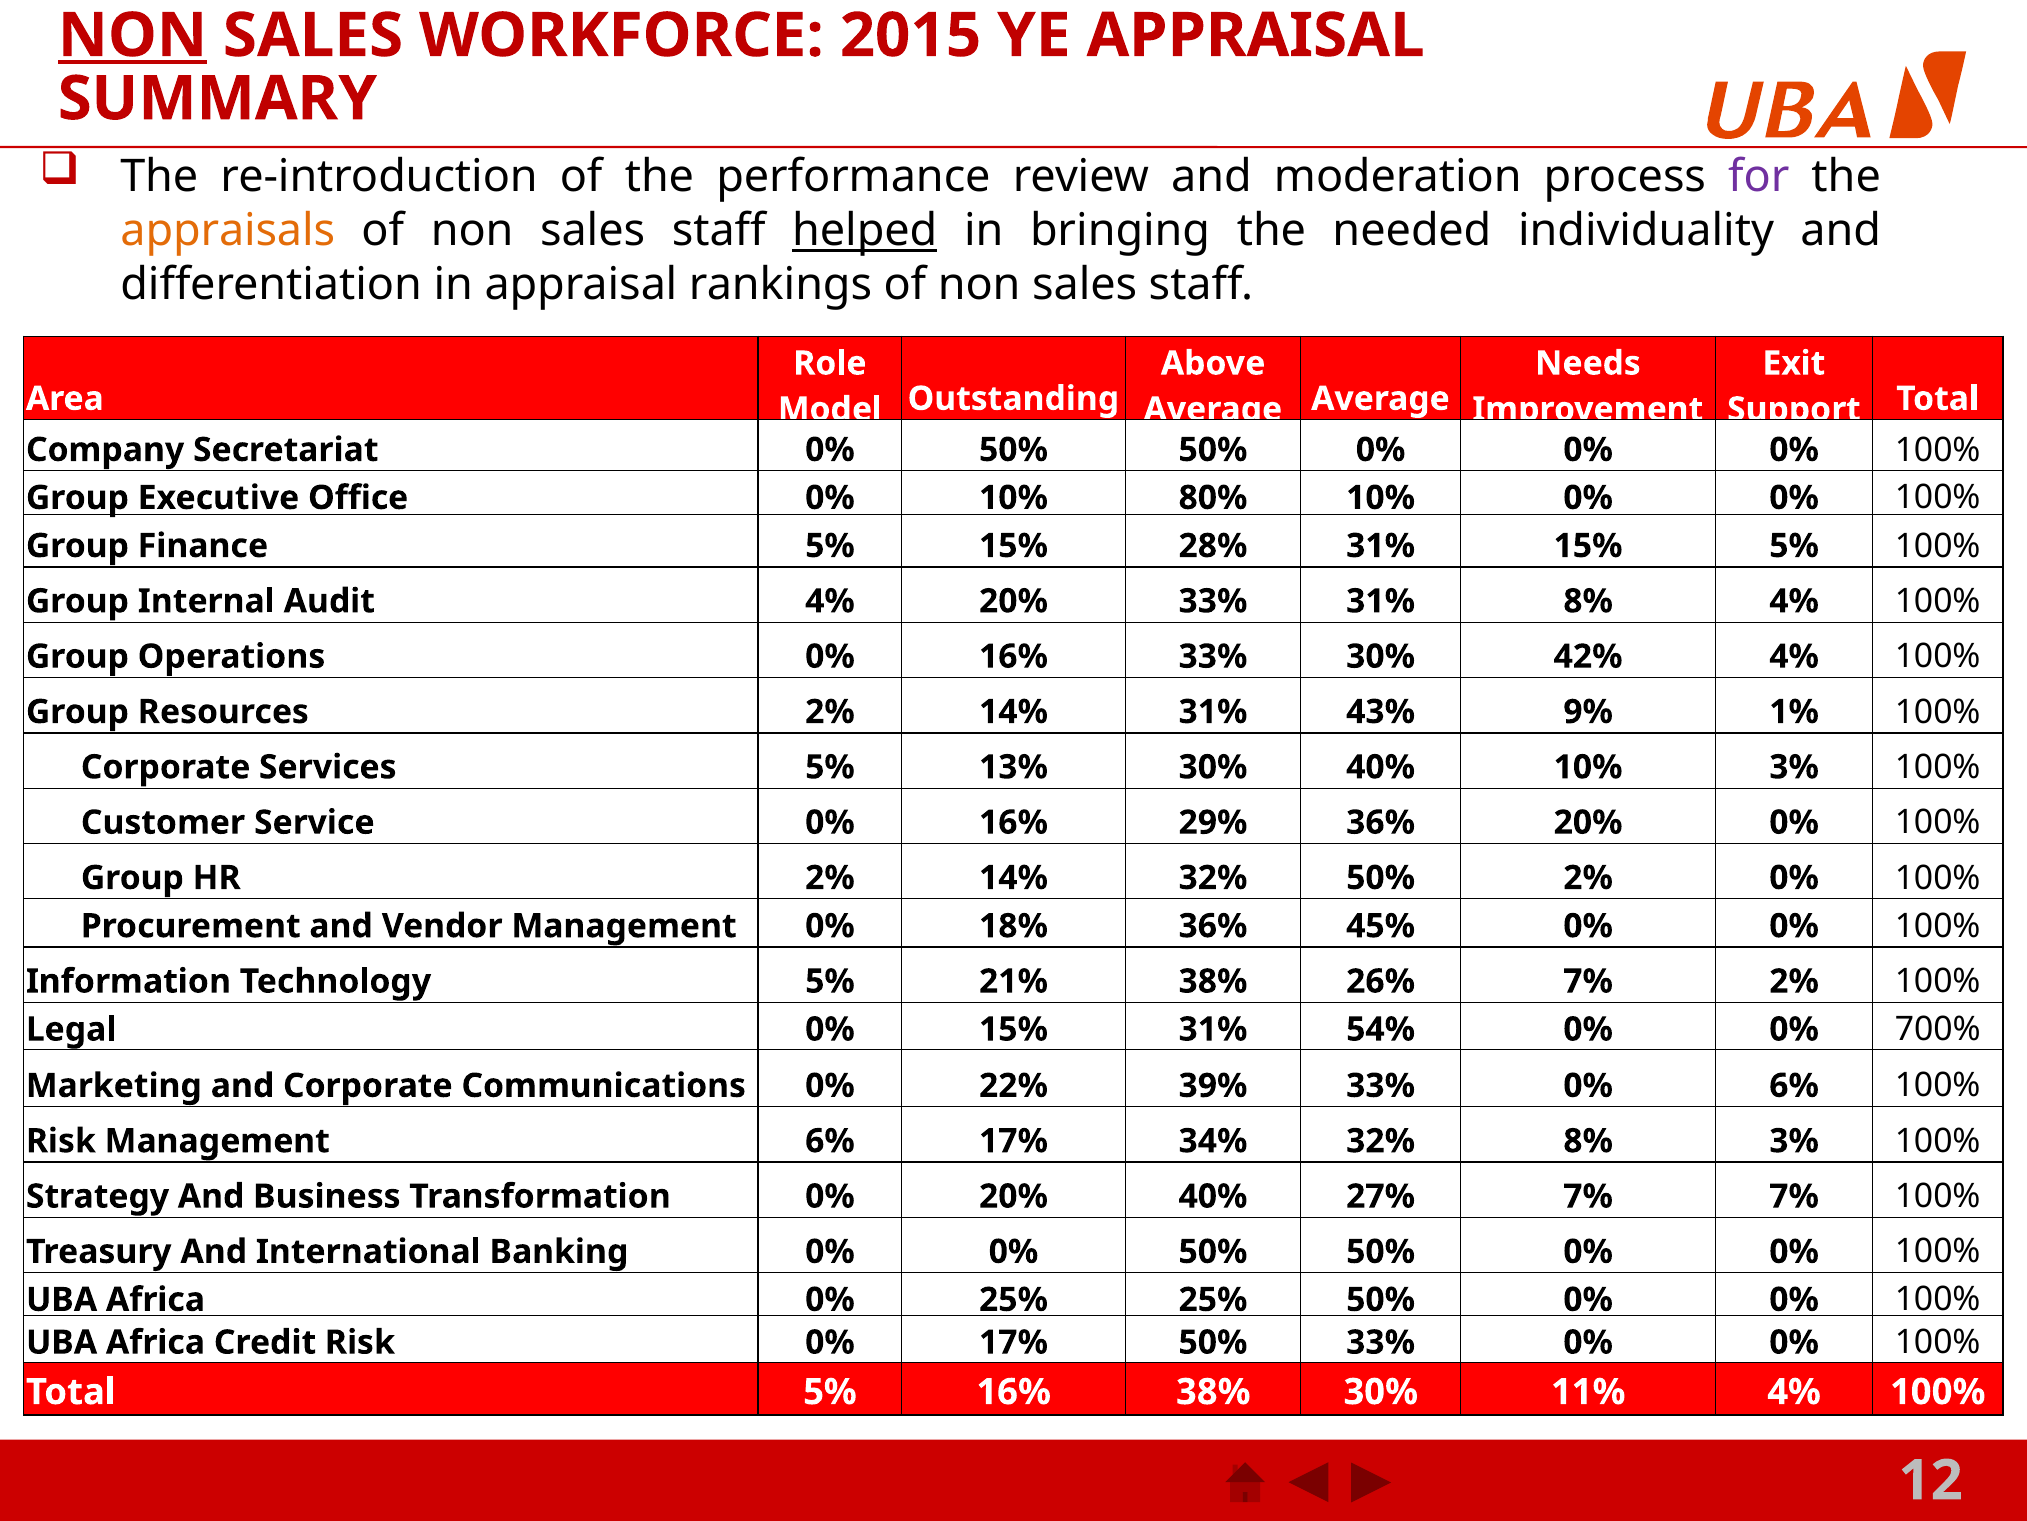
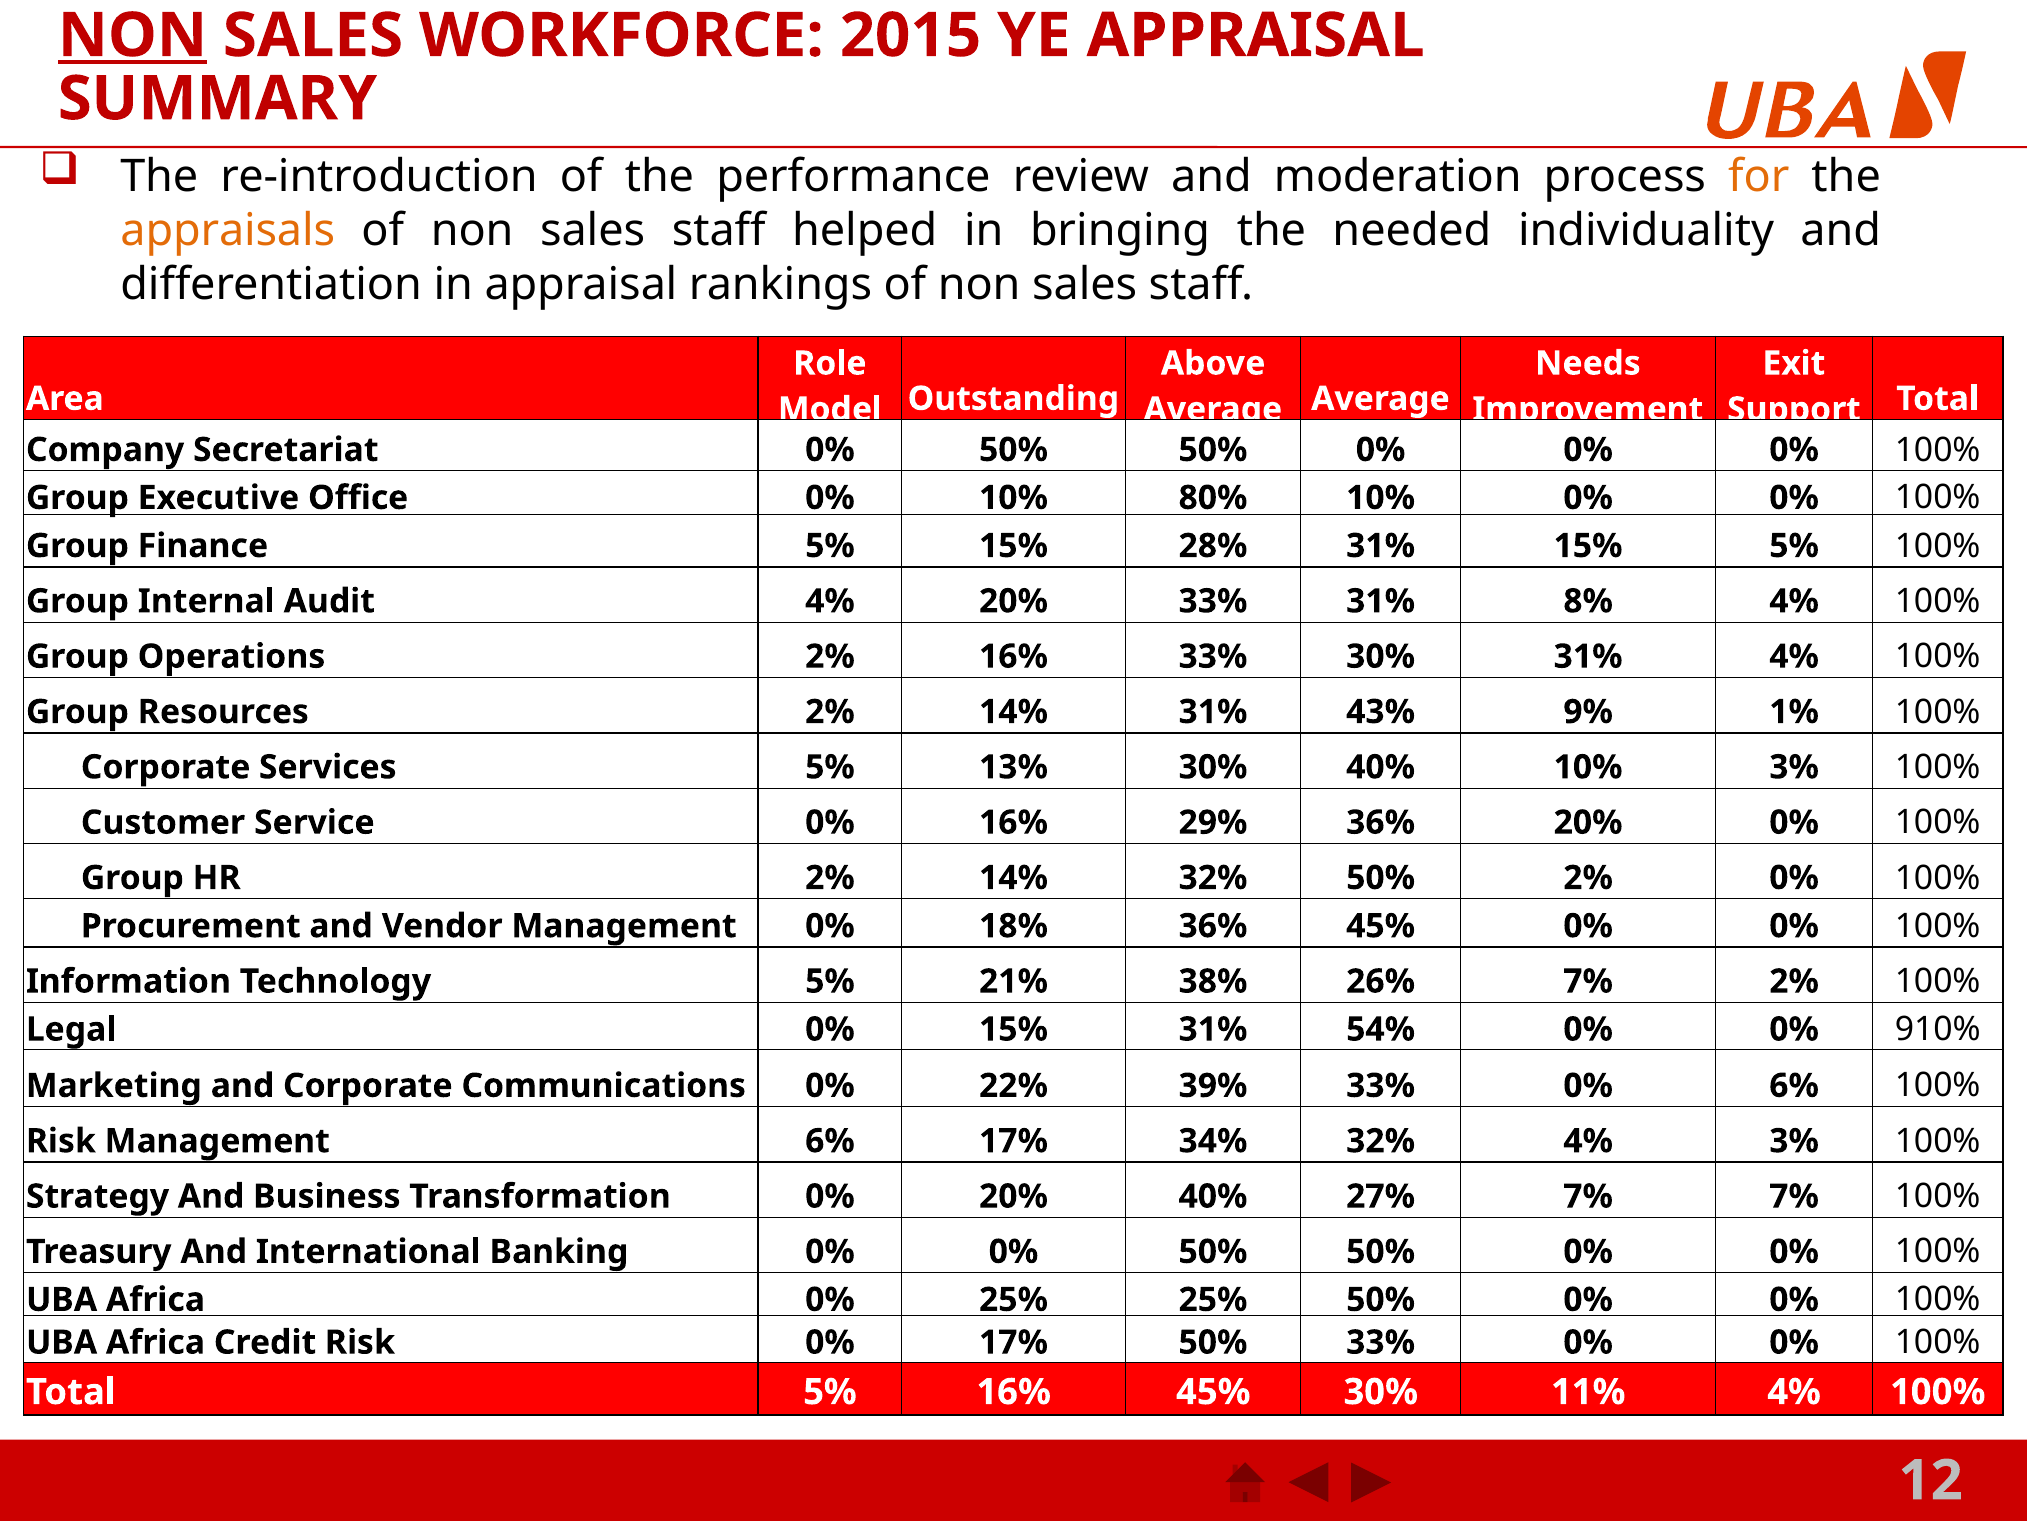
for colour: purple -> orange
helped underline: present -> none
Operations 0%: 0% -> 2%
30% 42%: 42% -> 31%
700%: 700% -> 910%
32% 8%: 8% -> 4%
16% 38%: 38% -> 45%
